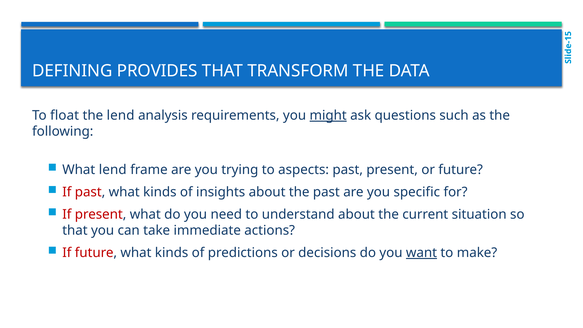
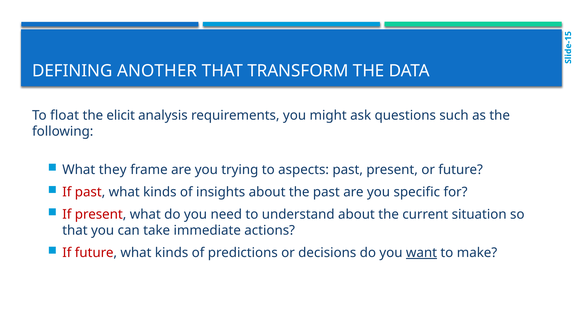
PROVIDES: PROVIDES -> ANOTHER
the lend: lend -> elicit
might underline: present -> none
What lend: lend -> they
